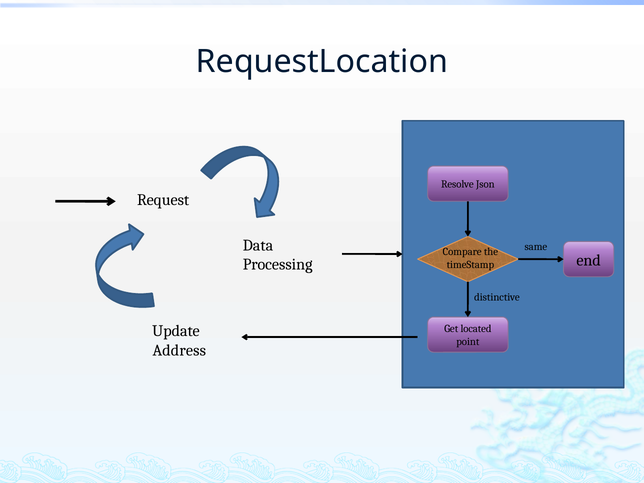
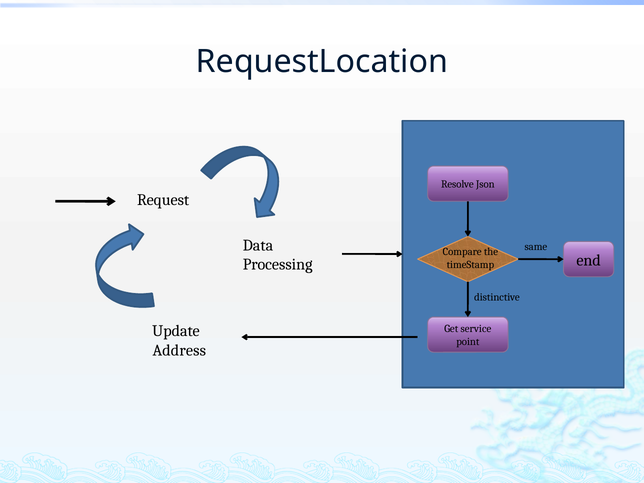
located: located -> service
